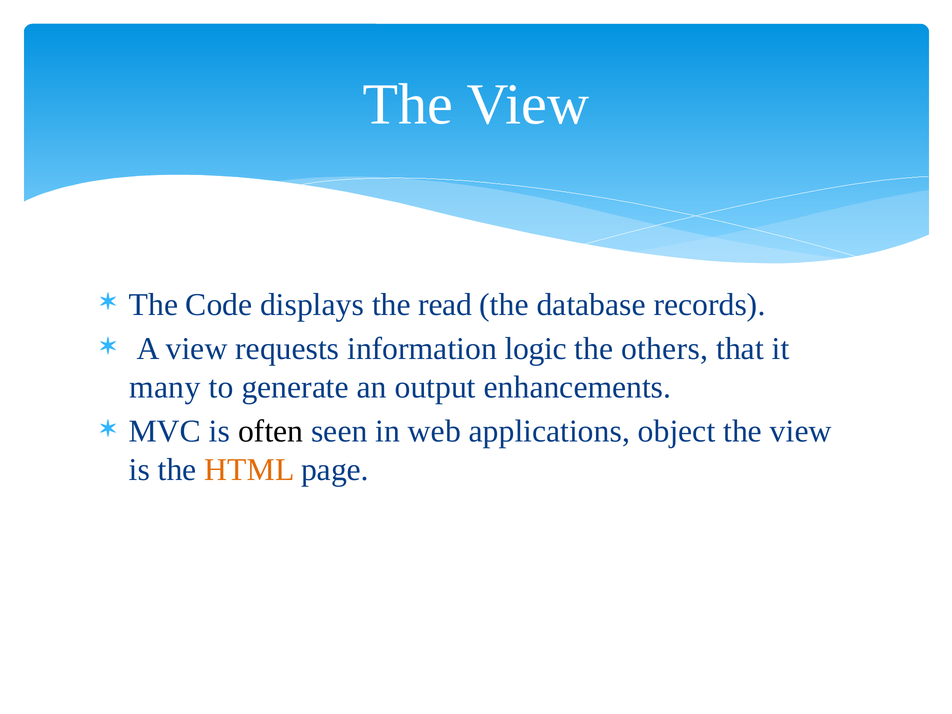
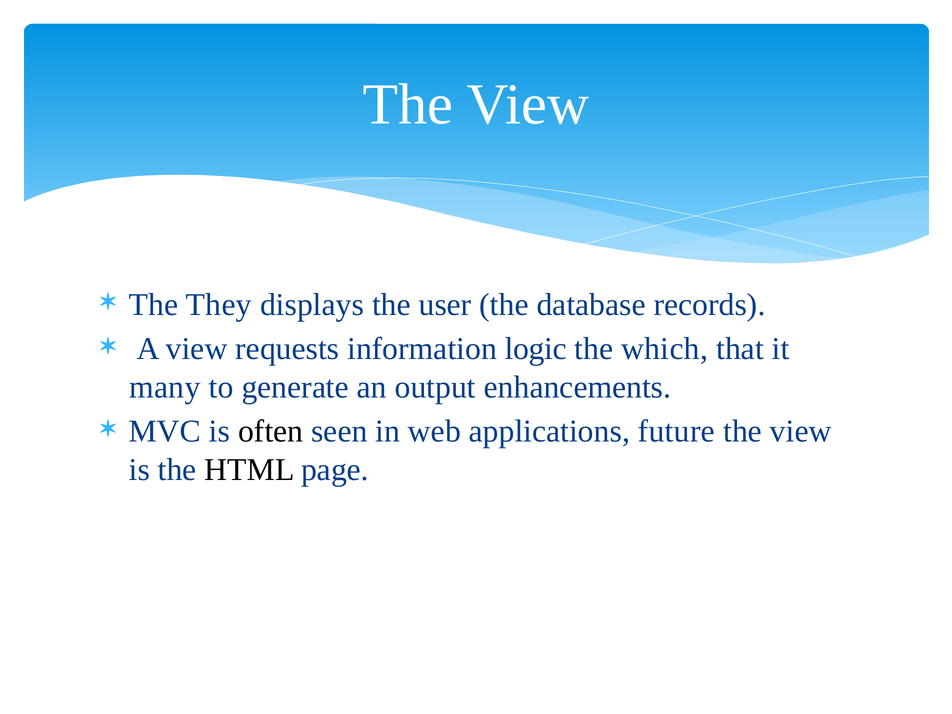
Code: Code -> They
read: read -> user
others: others -> which
object: object -> future
HTML colour: orange -> black
